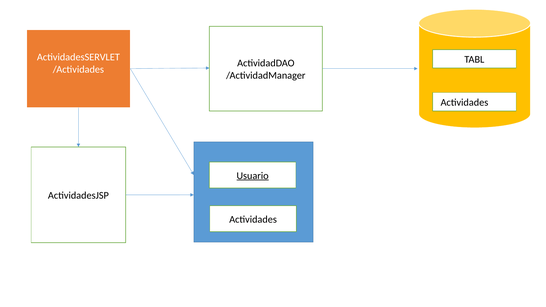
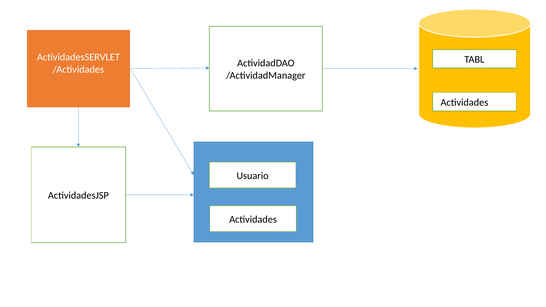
Usuario underline: present -> none
